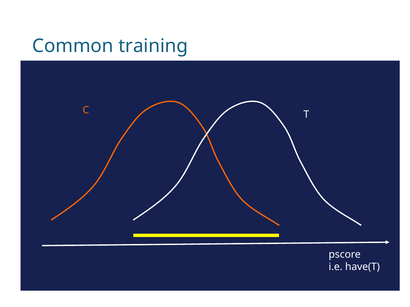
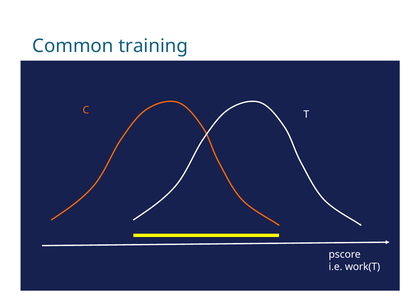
have(T: have(T -> work(T
